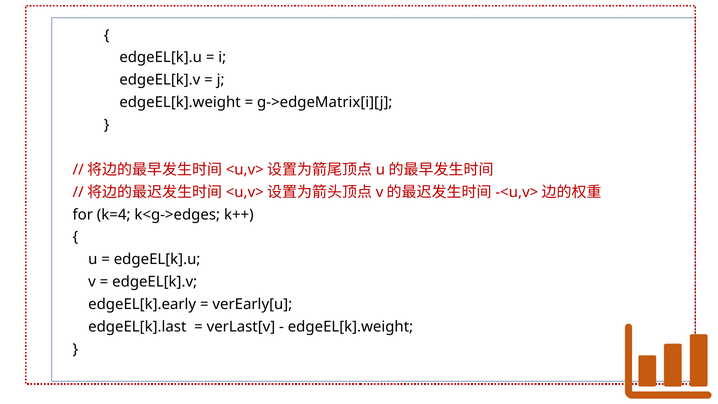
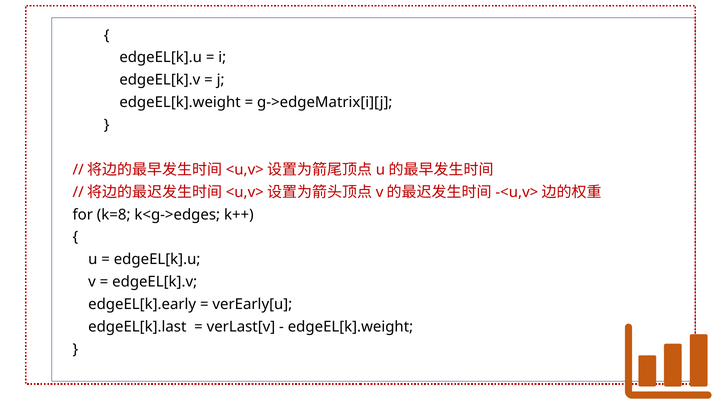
k=4: k=4 -> k=8
